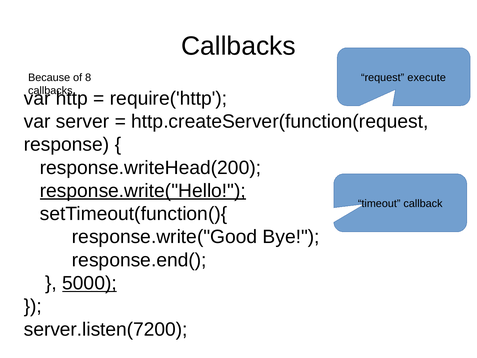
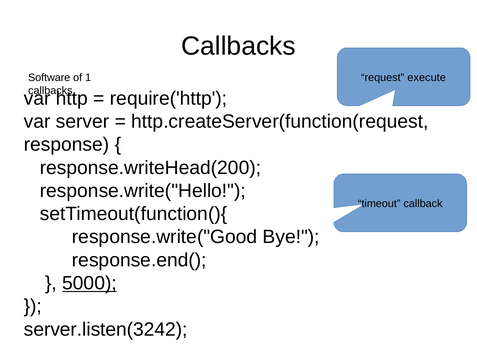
Because: Because -> Software
8: 8 -> 1
response.write("Hello underline: present -> none
server.listen(7200: server.listen(7200 -> server.listen(3242
